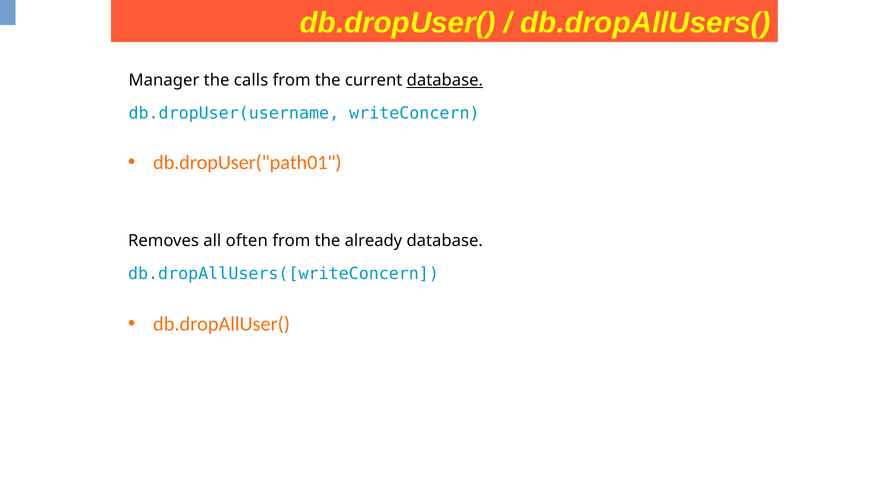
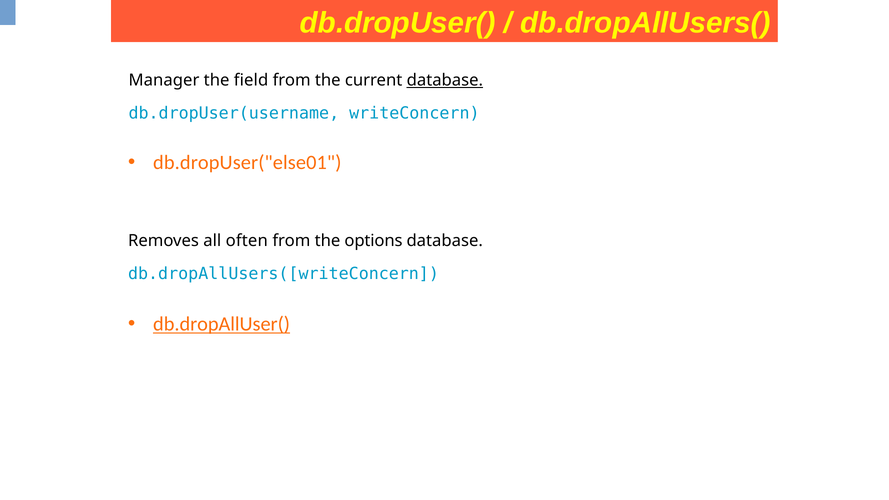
calls: calls -> field
db.dropUser("path01: db.dropUser("path01 -> db.dropUser("else01
already: already -> options
db.dropAllUser( underline: none -> present
